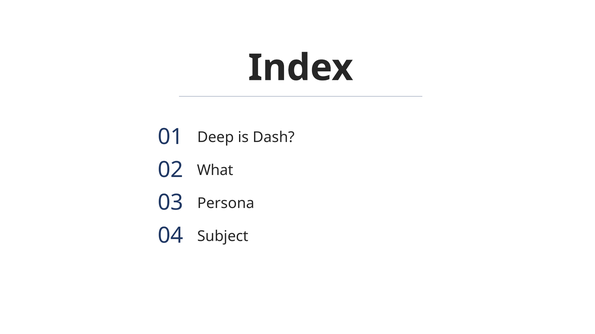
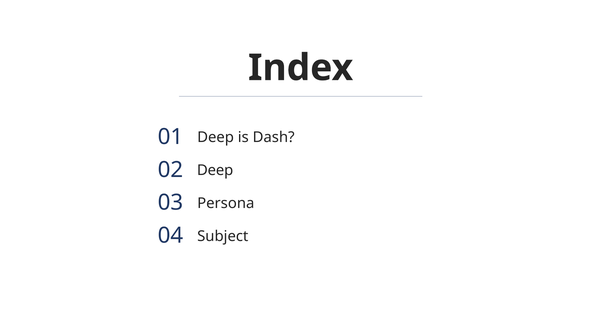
What at (215, 171): What -> Deep
